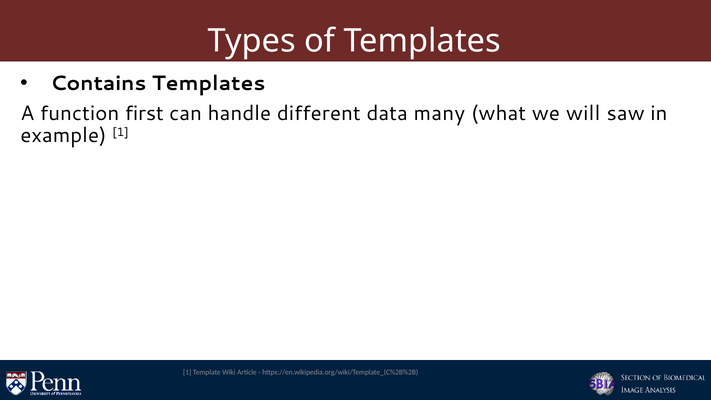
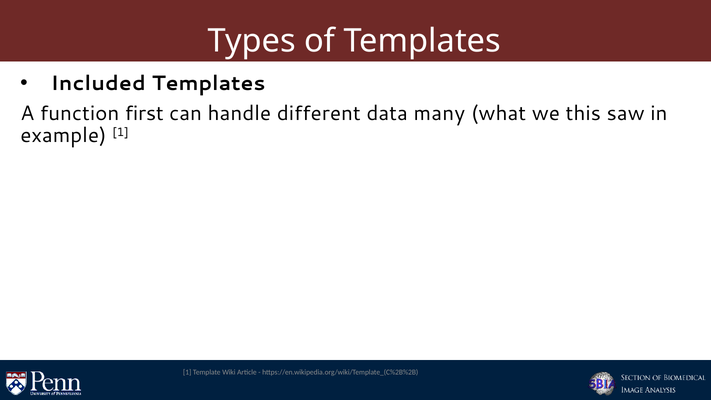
Contains: Contains -> Included
will: will -> this
